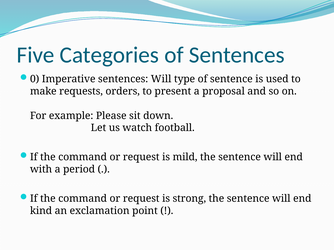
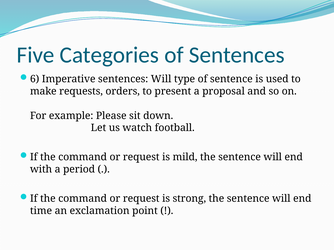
0: 0 -> 6
kind: kind -> time
